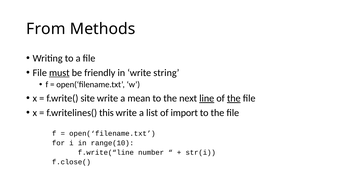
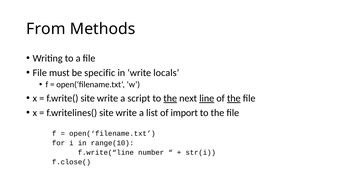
must underline: present -> none
friendly: friendly -> specific
string: string -> locals
mean: mean -> script
the at (170, 98) underline: none -> present
f.writelines( this: this -> site
